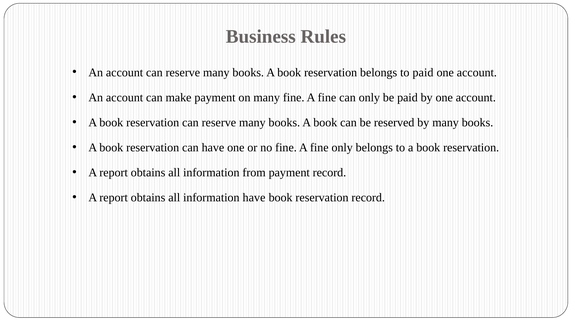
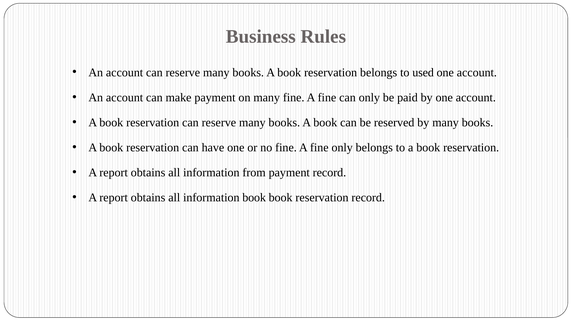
to paid: paid -> used
information have: have -> book
